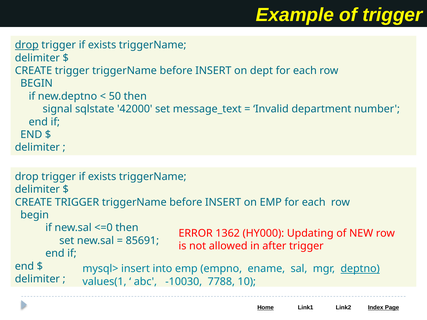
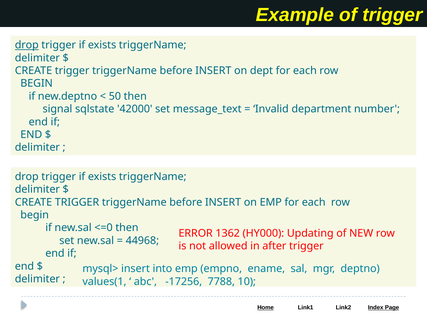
85691: 85691 -> 44968
deptno underline: present -> none
-10030: -10030 -> -17256
